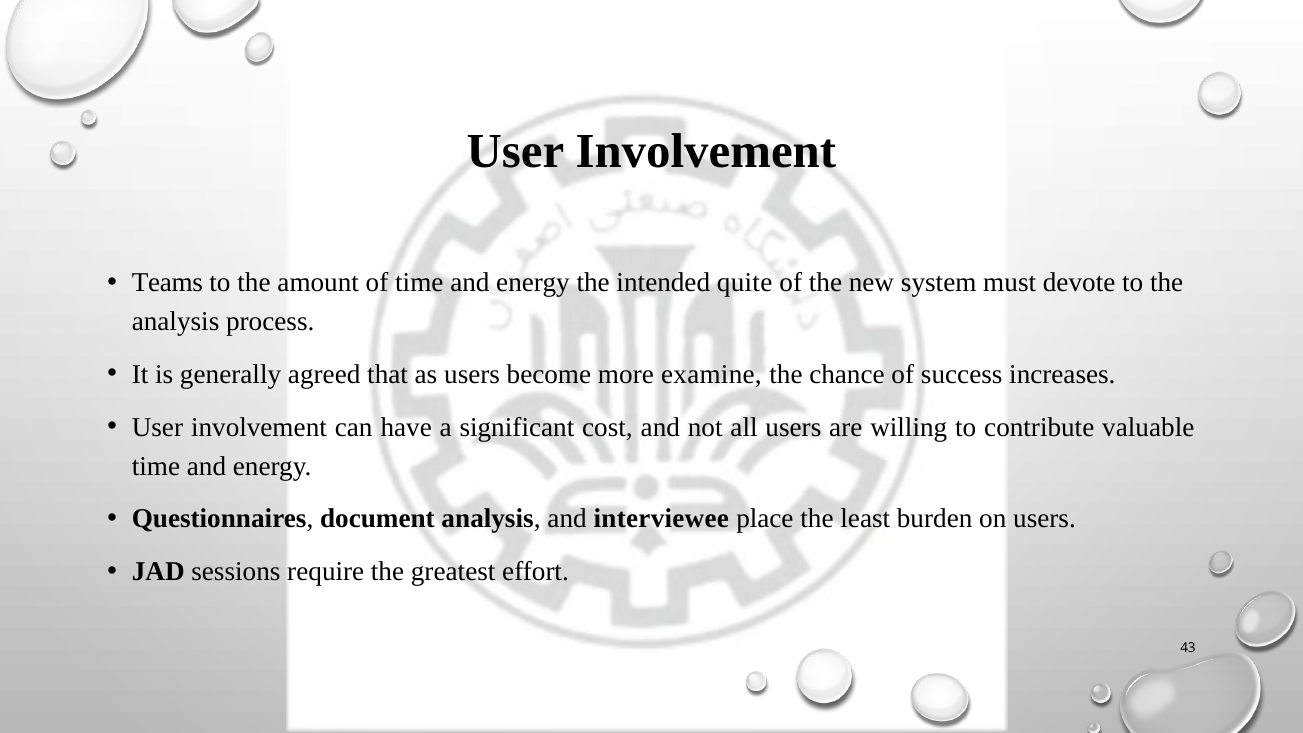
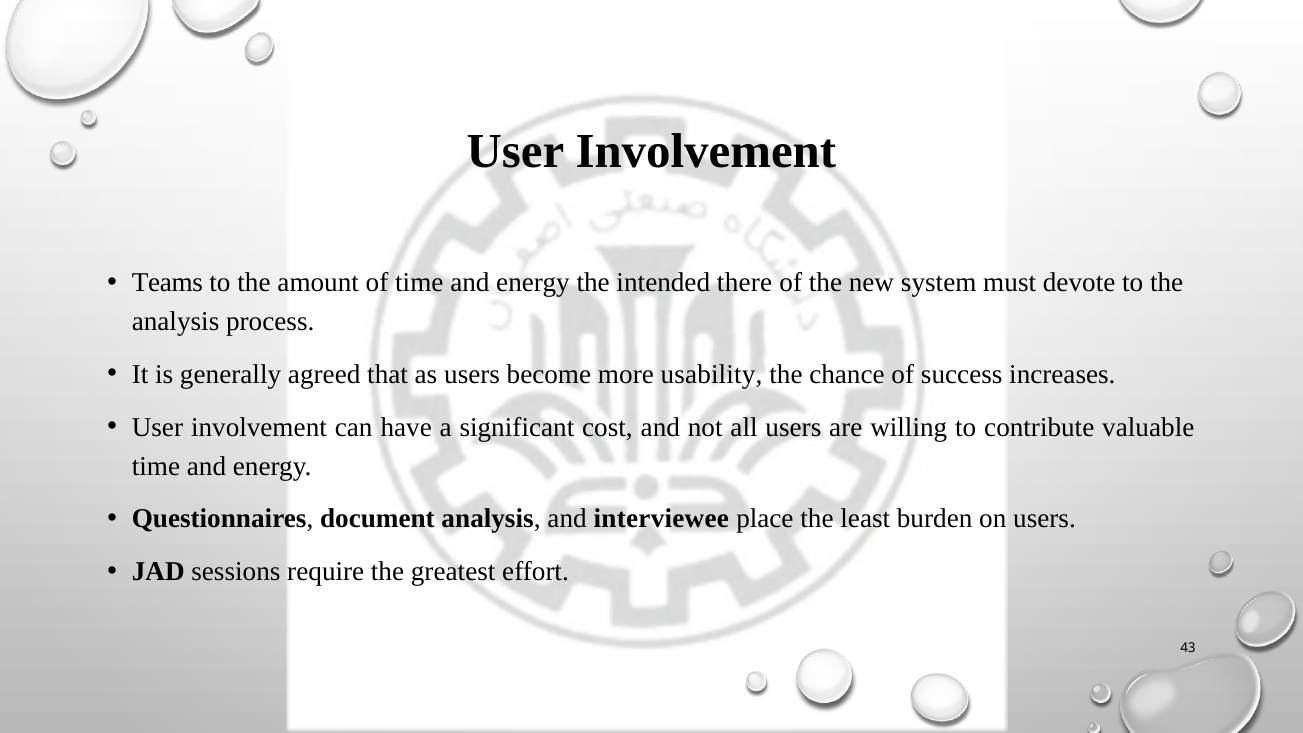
quite: quite -> there
examine: examine -> usability
